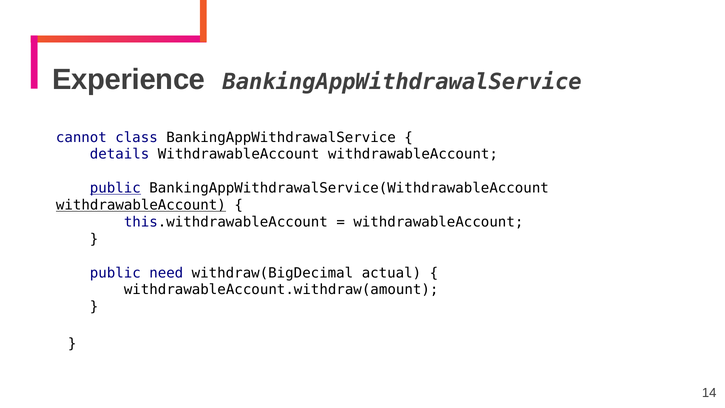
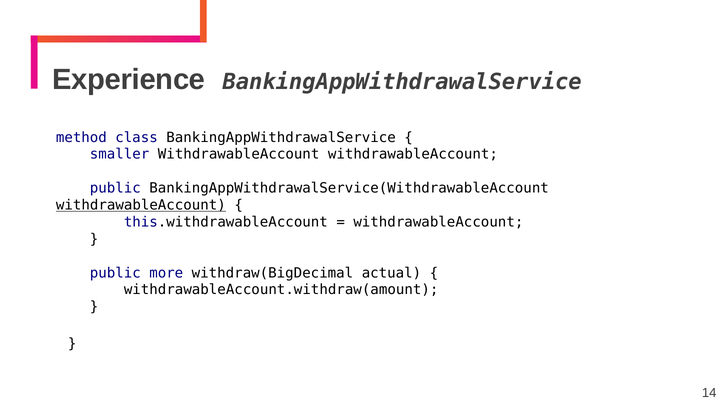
cannot: cannot -> method
details: details -> smaller
public at (115, 188) underline: present -> none
need: need -> more
